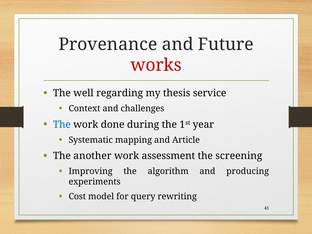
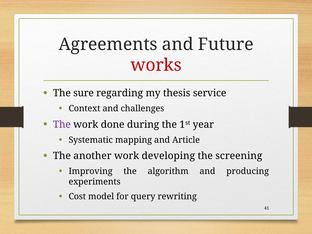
Provenance: Provenance -> Agreements
well: well -> sure
The at (62, 125) colour: blue -> purple
assessment: assessment -> developing
